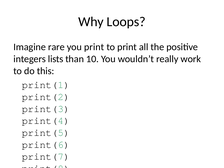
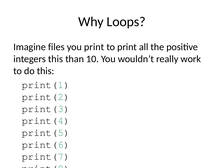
rare: rare -> files
integers lists: lists -> this
